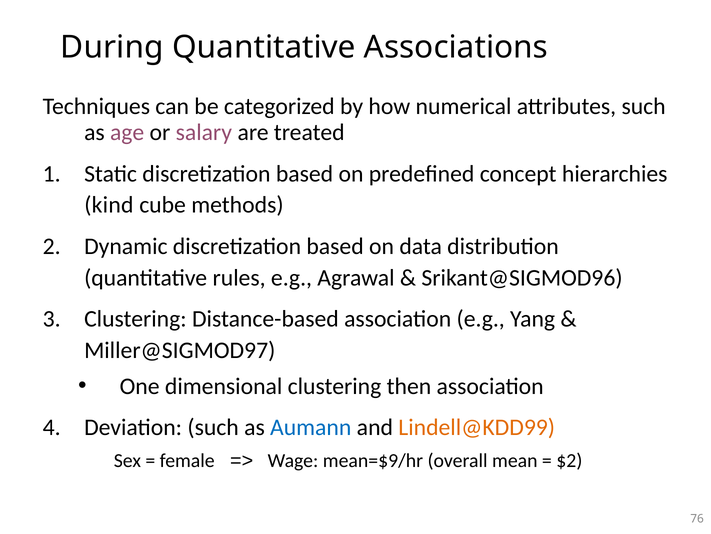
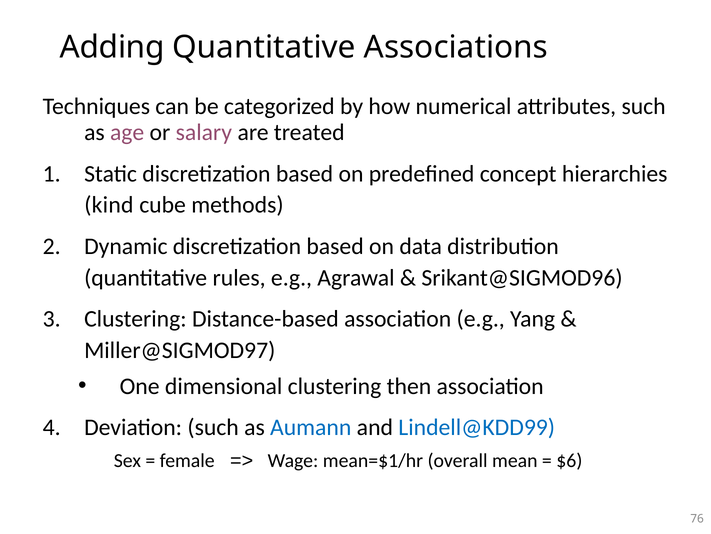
During: During -> Adding
Lindell@KDD99 colour: orange -> blue
mean=$9/hr: mean=$9/hr -> mean=$1/hr
$2: $2 -> $6
